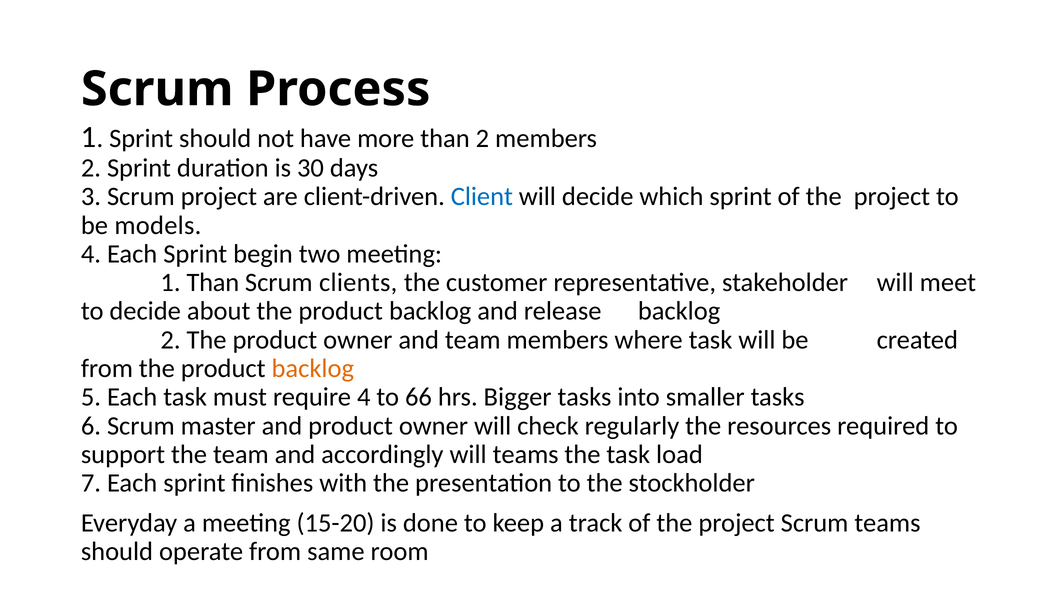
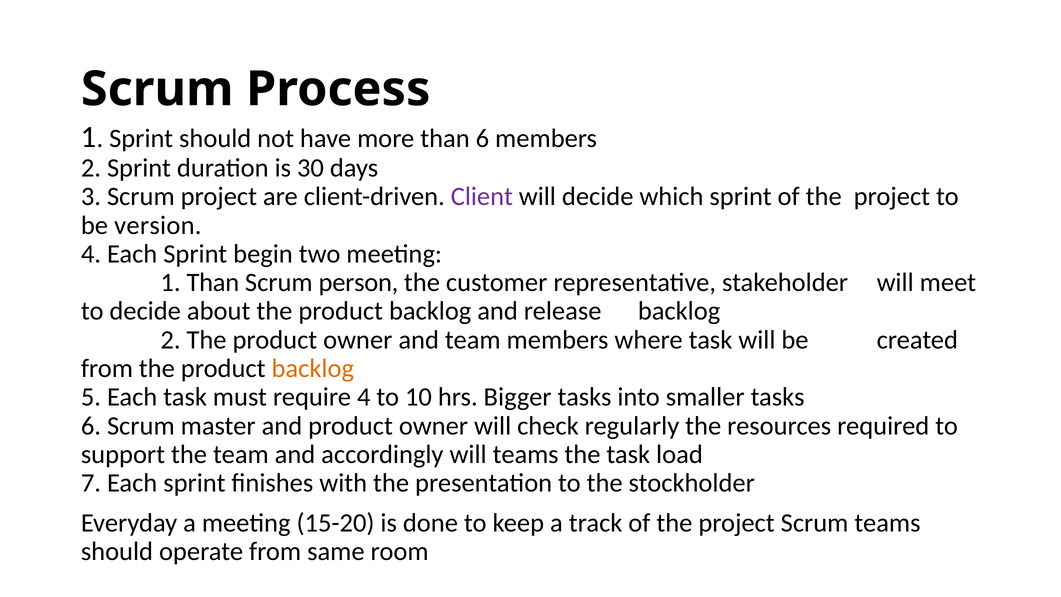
than 2: 2 -> 6
Client colour: blue -> purple
models: models -> version
clients: clients -> person
66: 66 -> 10
